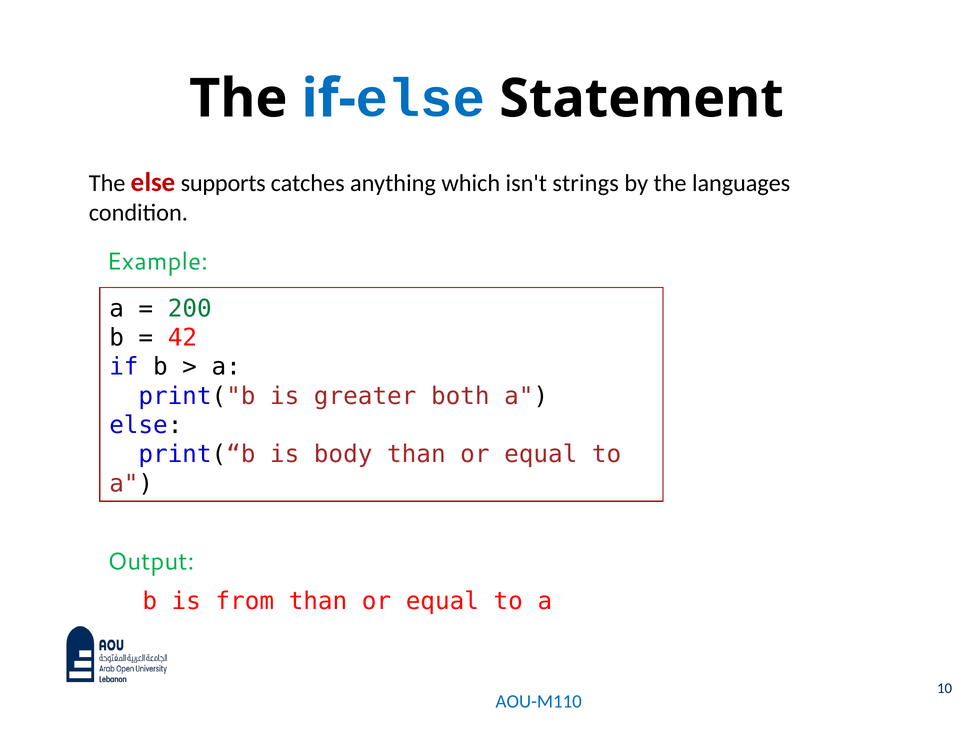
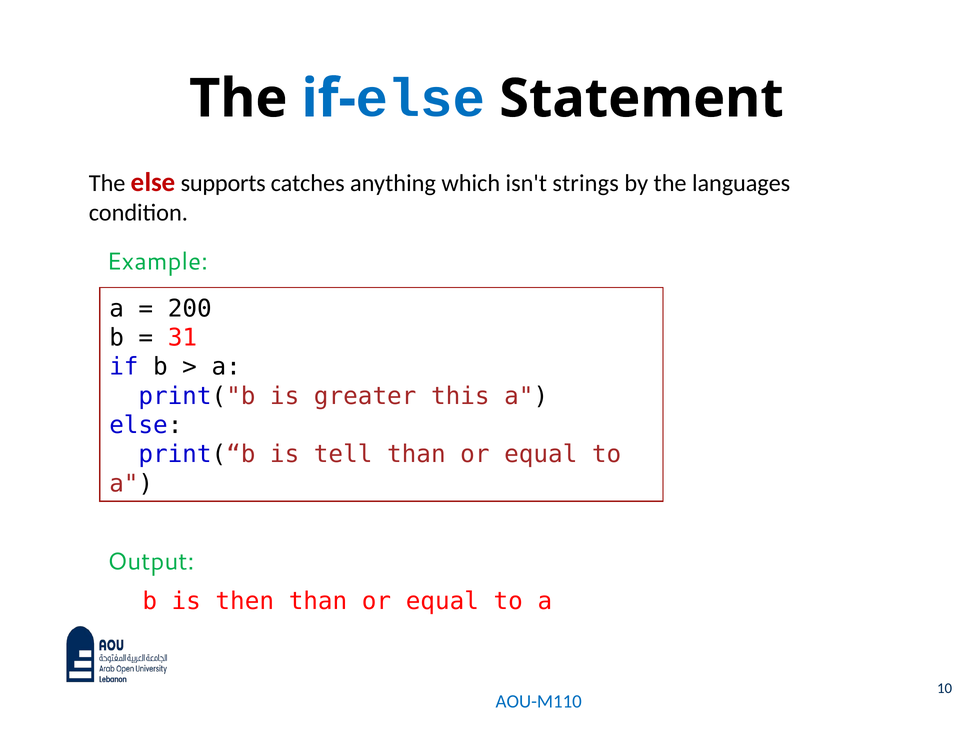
200 colour: green -> black
42: 42 -> 31
both: both -> this
body: body -> tell
from: from -> then
